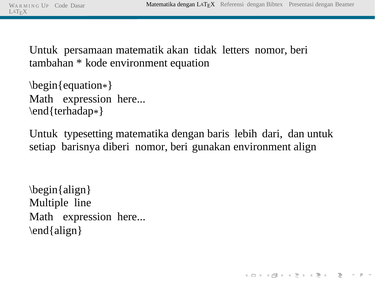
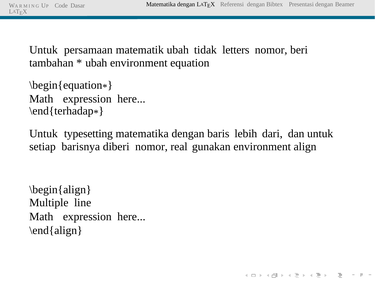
matematik akan: akan -> ubah
kode at (96, 63): kode -> ubah
diberi nomor beri: beri -> real
